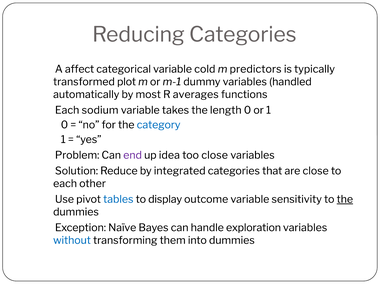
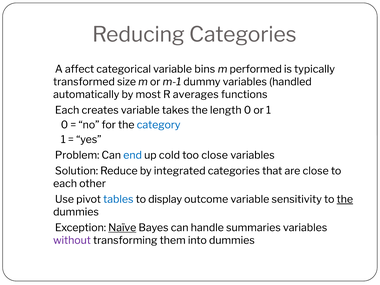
cold: cold -> bins
predictors: predictors -> performed
plot: plot -> size
sodium: sodium -> creates
end colour: purple -> blue
idea: idea -> cold
Naïve underline: none -> present
exploration: exploration -> summaries
without colour: blue -> purple
